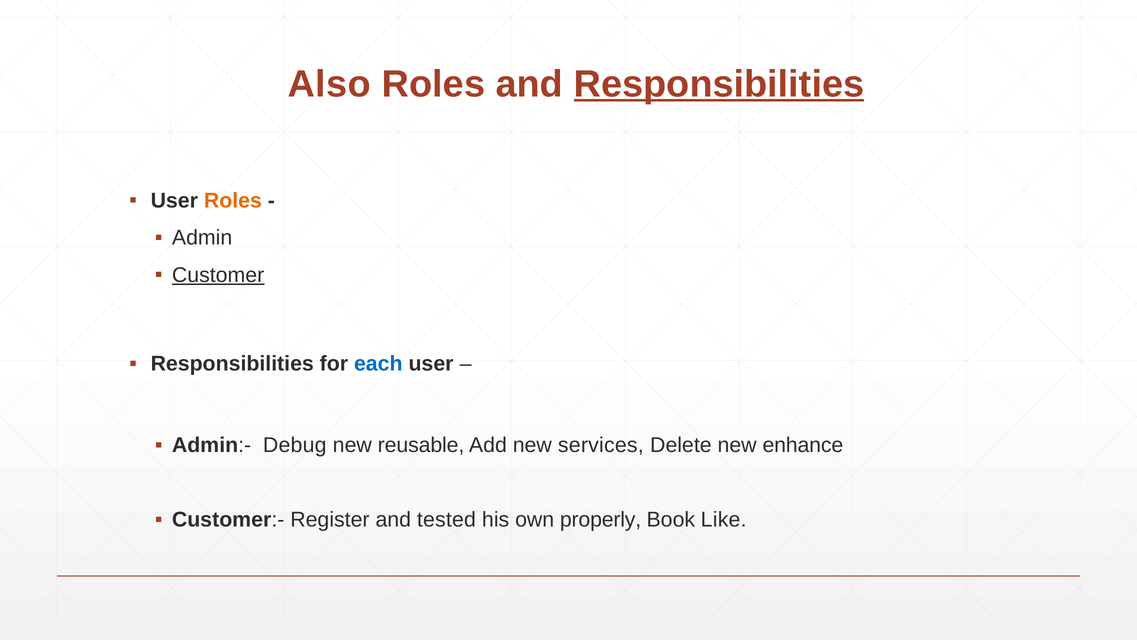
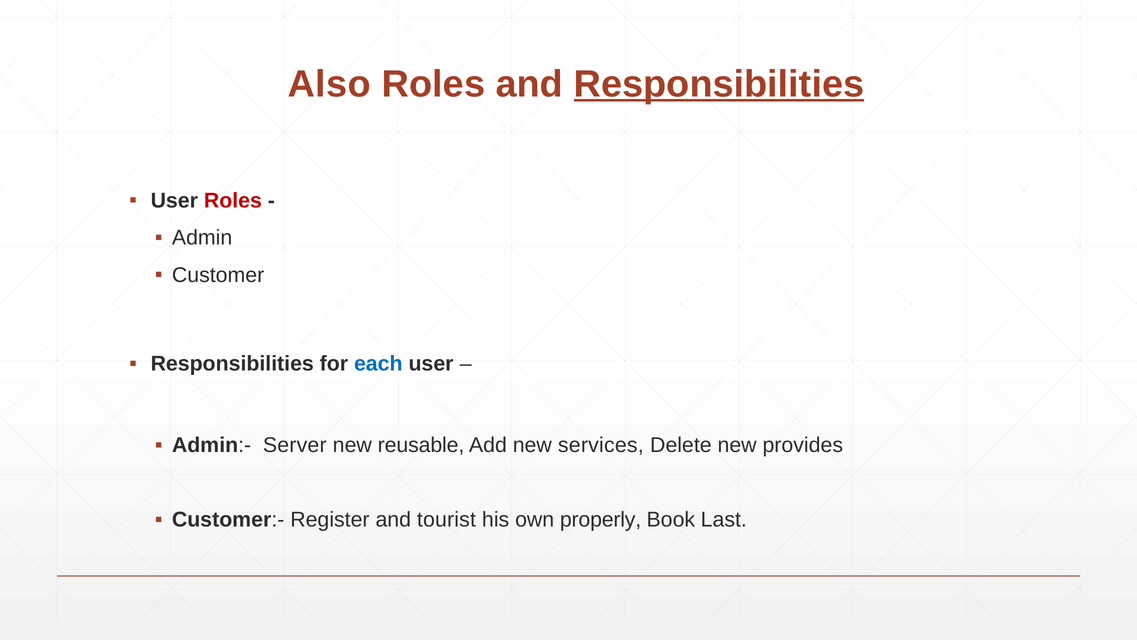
Roles at (233, 200) colour: orange -> red
Customer underline: present -> none
Debug: Debug -> Server
enhance: enhance -> provides
tested: tested -> tourist
Like: Like -> Last
